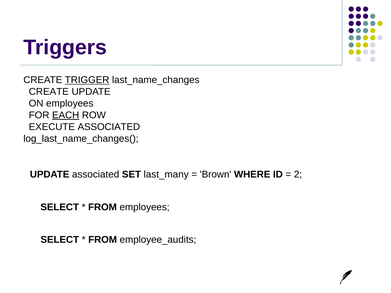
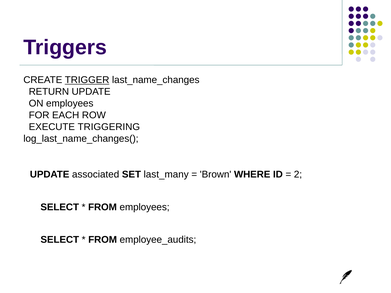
CREATE at (49, 92): CREATE -> RETURN
EACH underline: present -> none
EXECUTE ASSOCIATED: ASSOCIATED -> TRIGGERING
